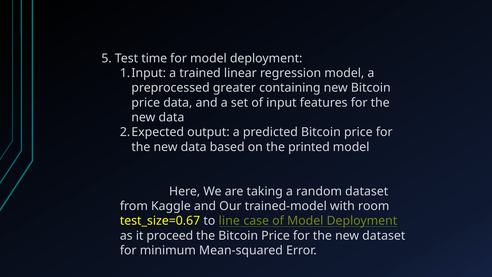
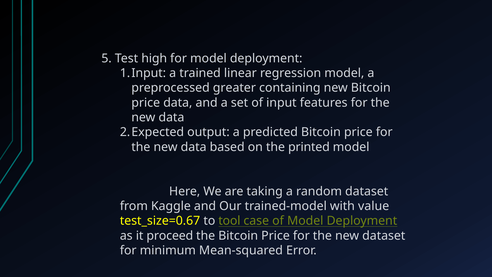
time: time -> high
room: room -> value
line: line -> tool
